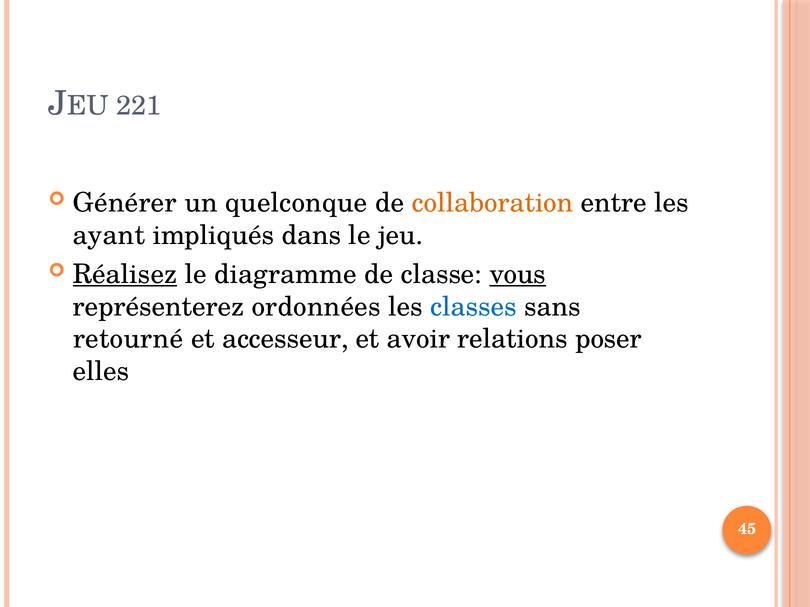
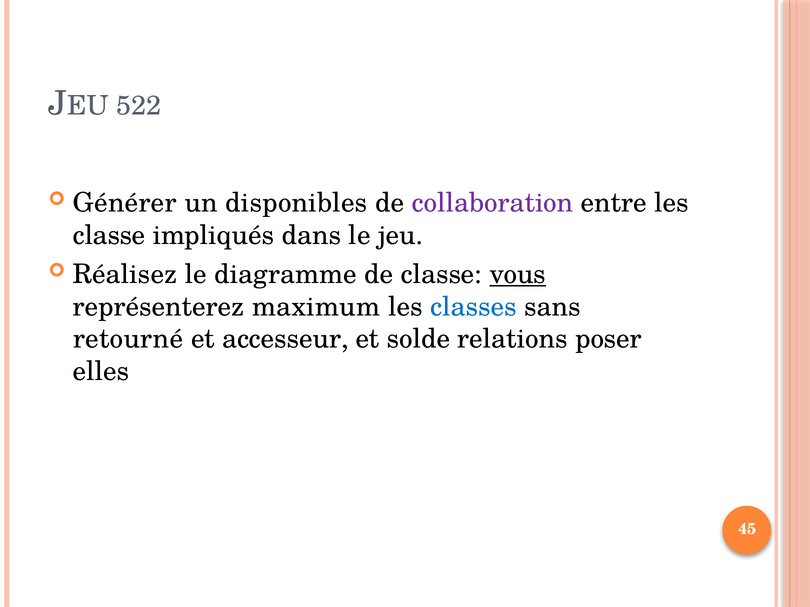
221: 221 -> 522
quelconque: quelconque -> disponibles
collaboration colour: orange -> purple
ayant at (109, 235): ayant -> classe
Réalisez underline: present -> none
ordonnées: ordonnées -> maximum
avoir: avoir -> solde
